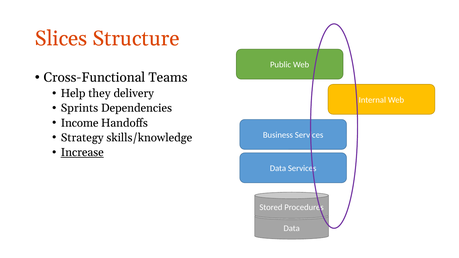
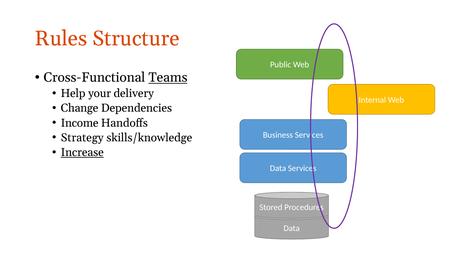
Slices: Slices -> Rules
Teams underline: none -> present
they: they -> your
Sprints: Sprints -> Change
